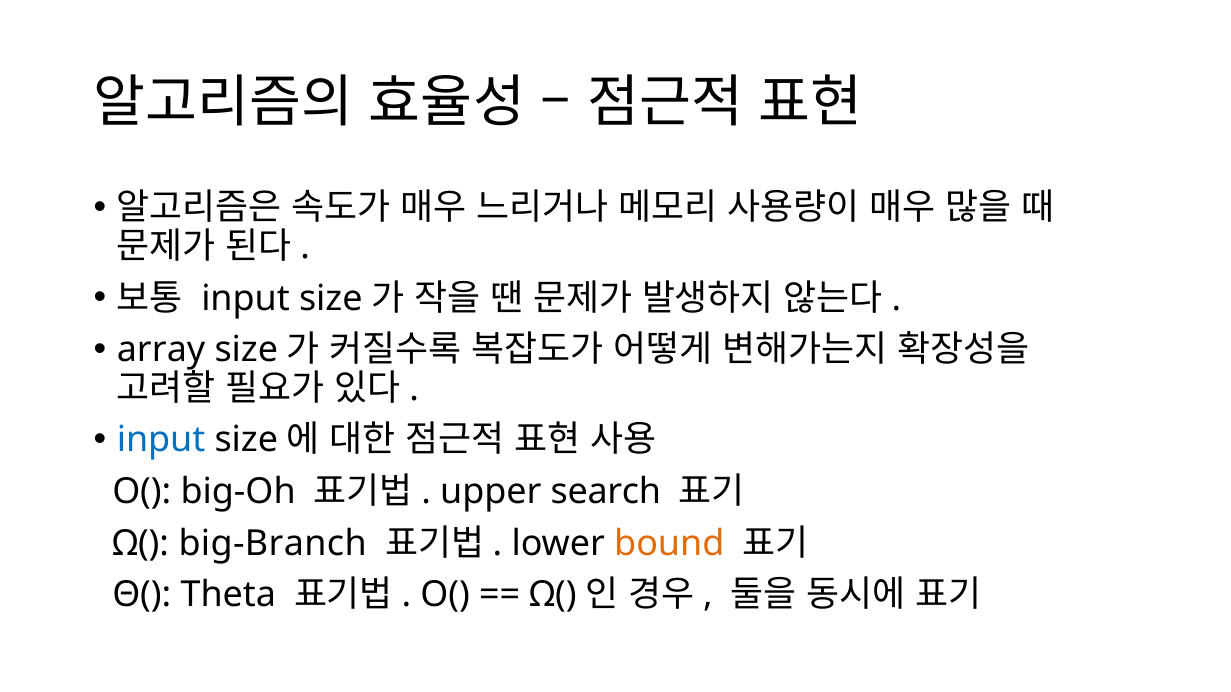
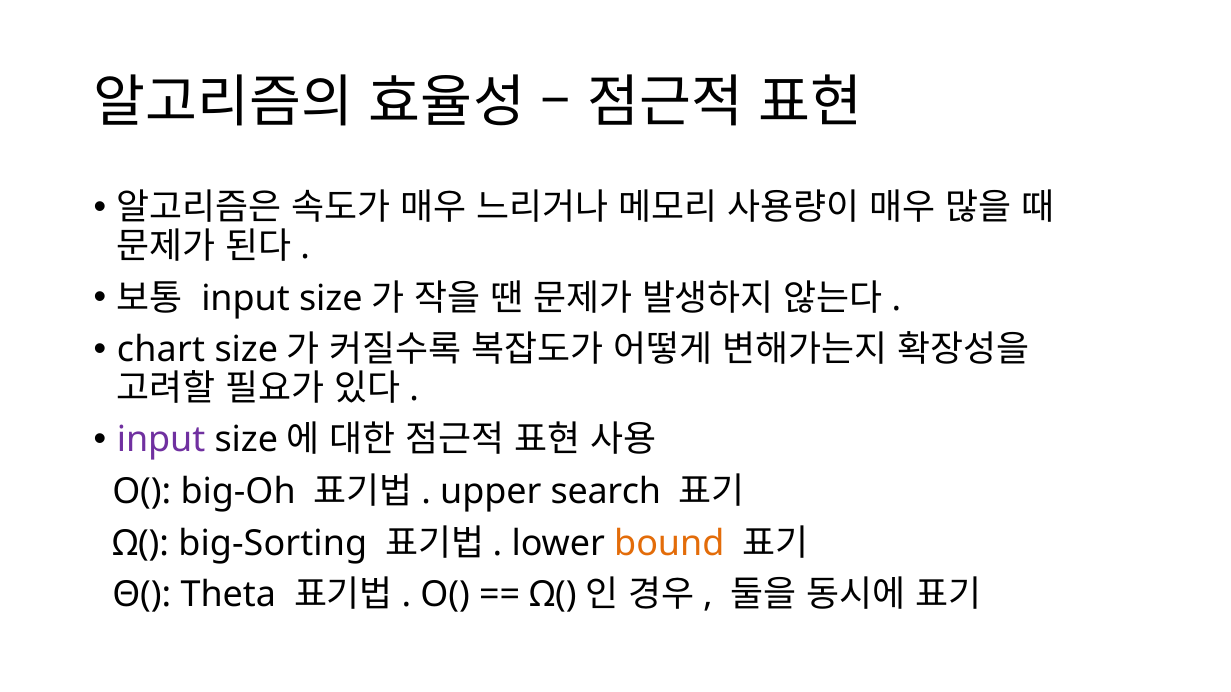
array: array -> chart
input at (161, 440) colour: blue -> purple
big-Branch: big-Branch -> big-Sorting
